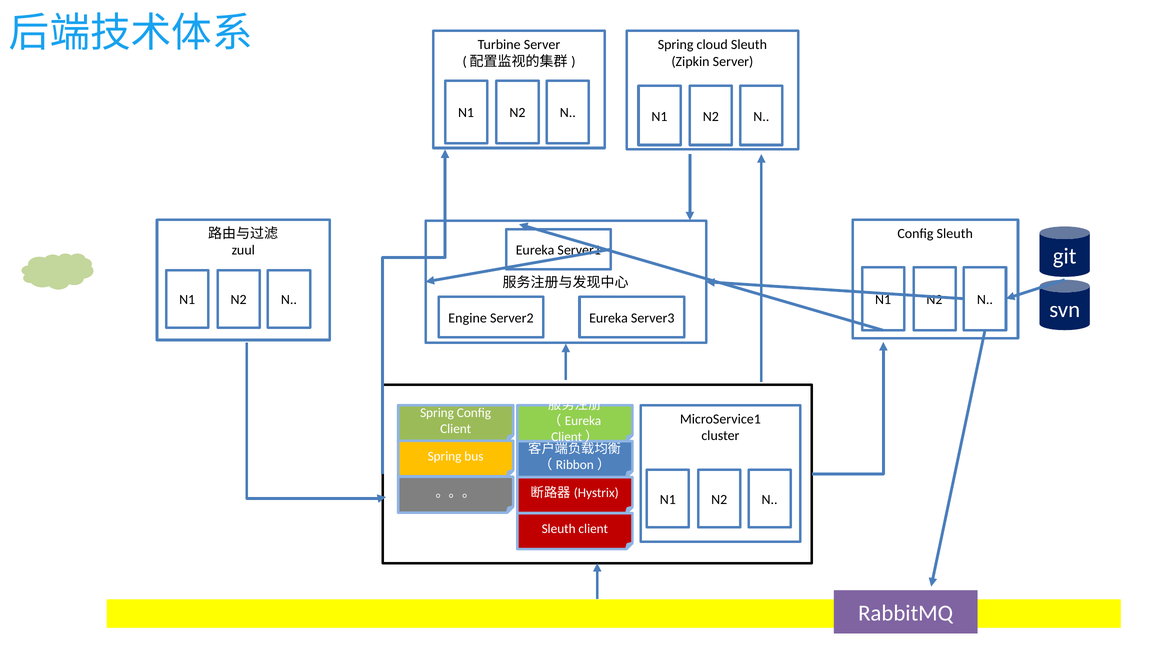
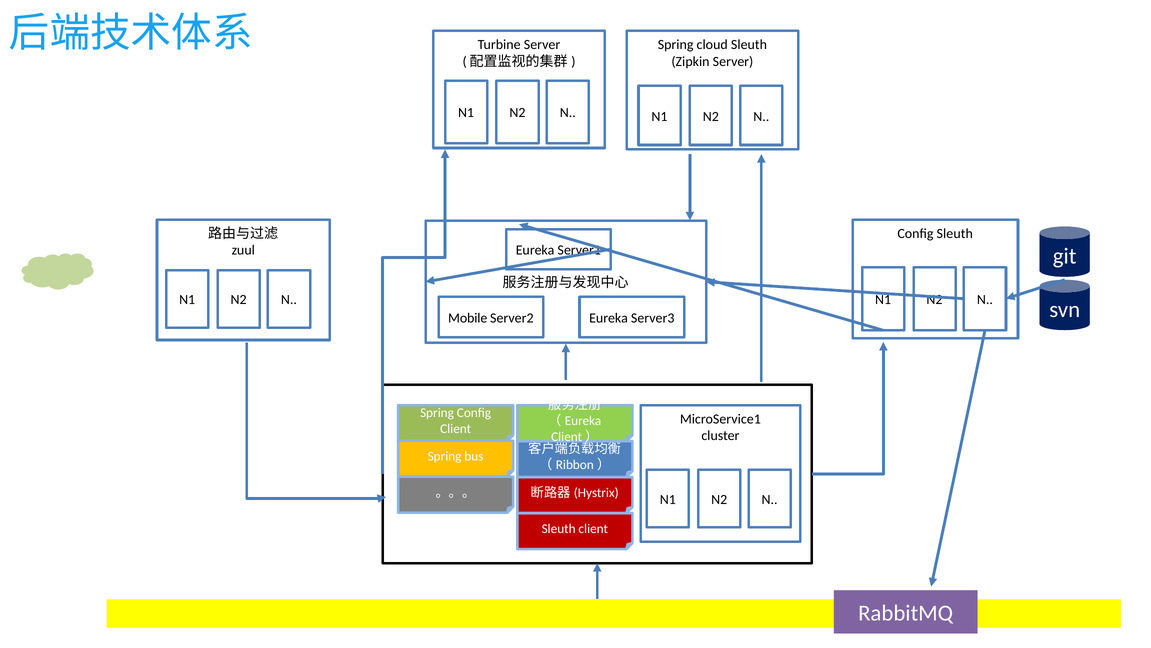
Engine: Engine -> Mobile
